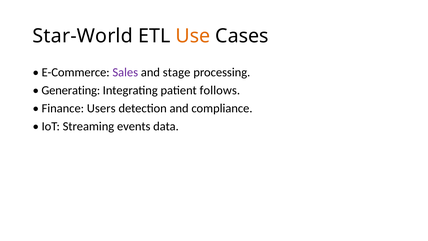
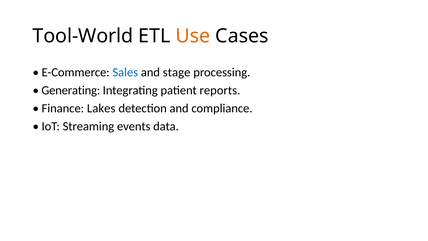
Star-World: Star-World -> Tool-World
Sales colour: purple -> blue
follows: follows -> reports
Users: Users -> Lakes
